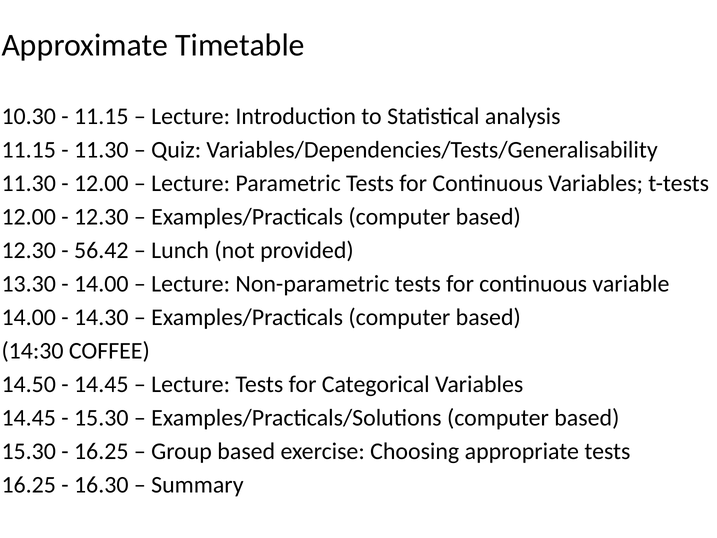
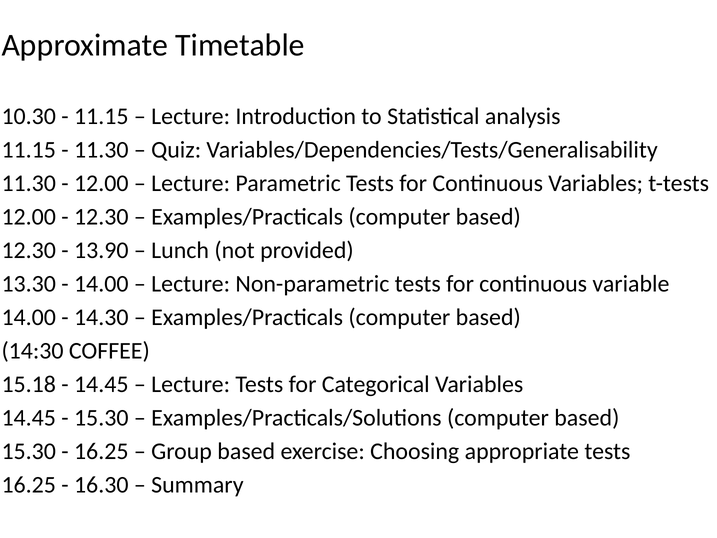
56.42: 56.42 -> 13.90
14.50: 14.50 -> 15.18
